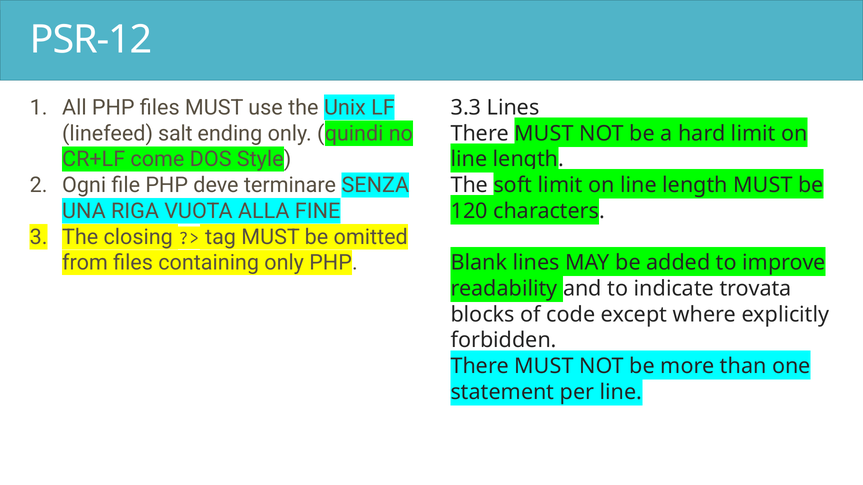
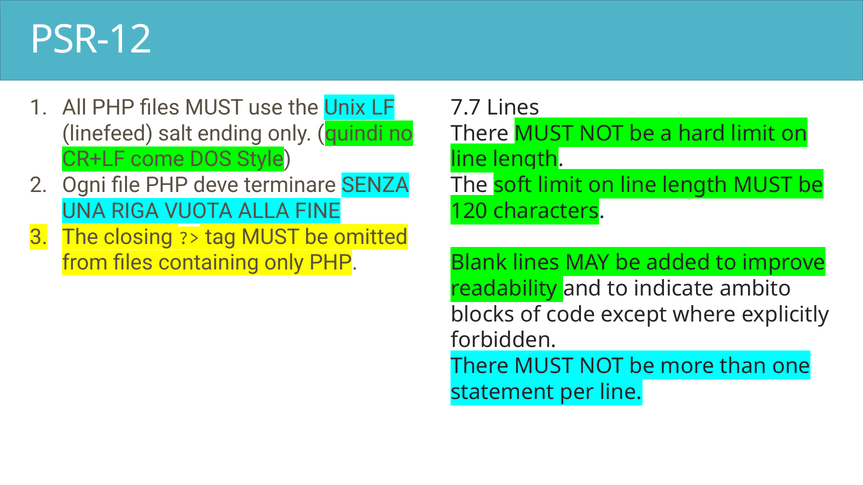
3.3: 3.3 -> 7.7
trovata: trovata -> ambito
